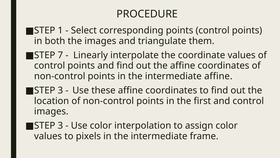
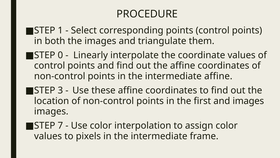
7: 7 -> 0
and control: control -> images
3 at (60, 125): 3 -> 7
